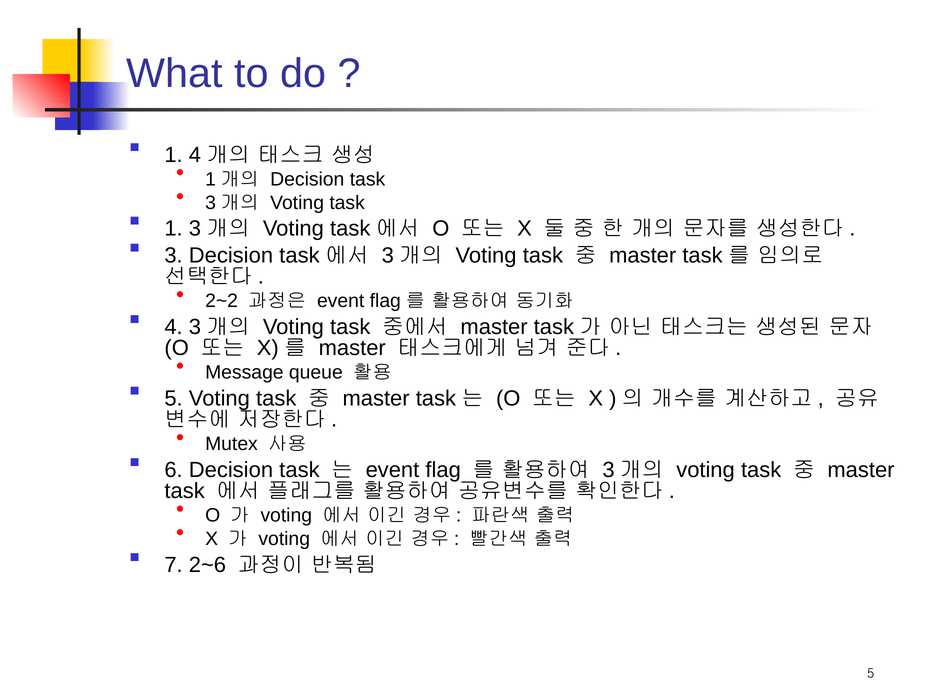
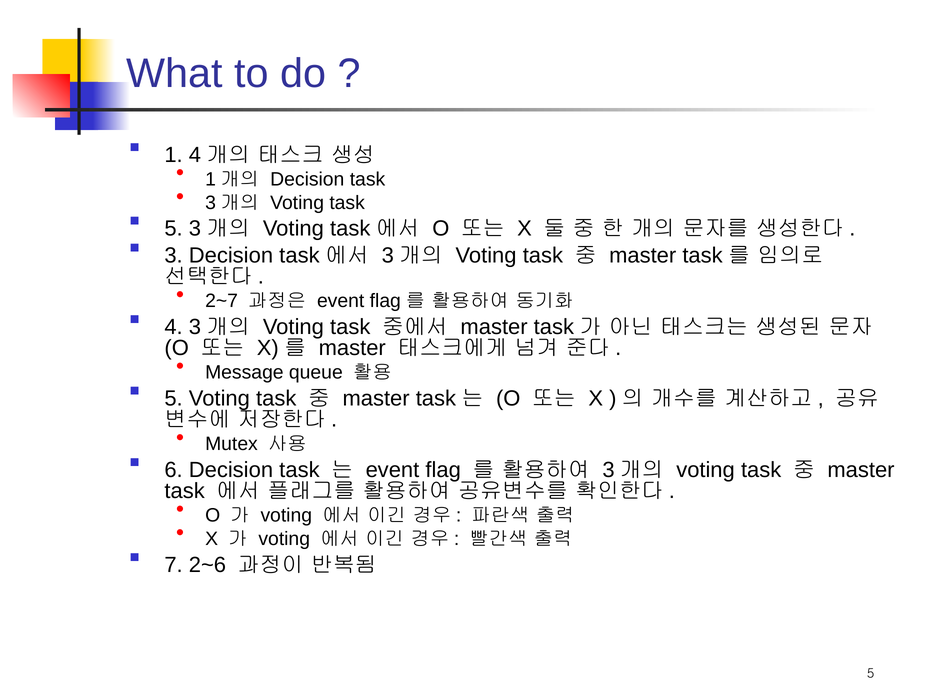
1 at (174, 229): 1 -> 5
2~2: 2~2 -> 2~7
